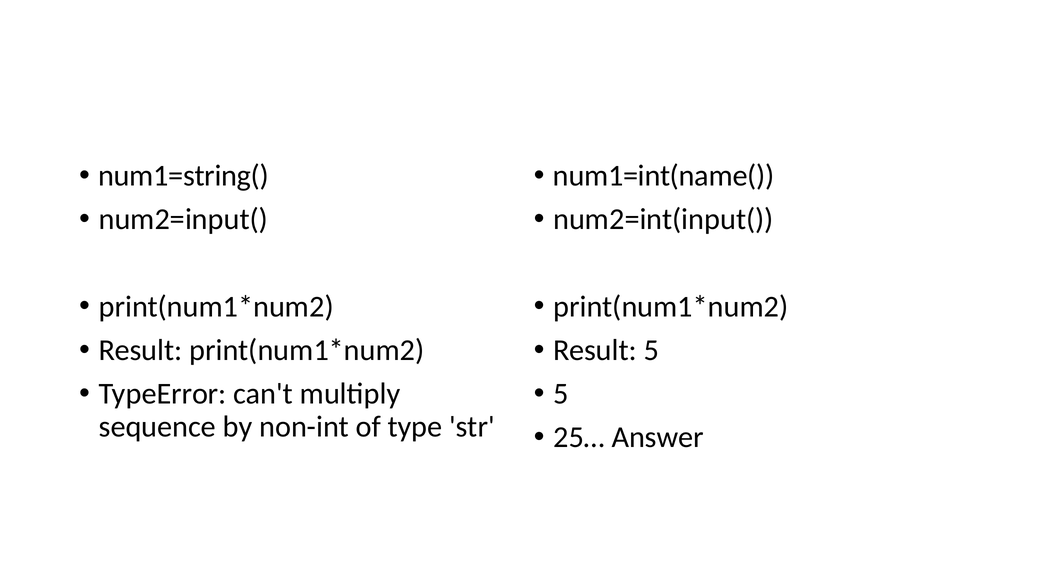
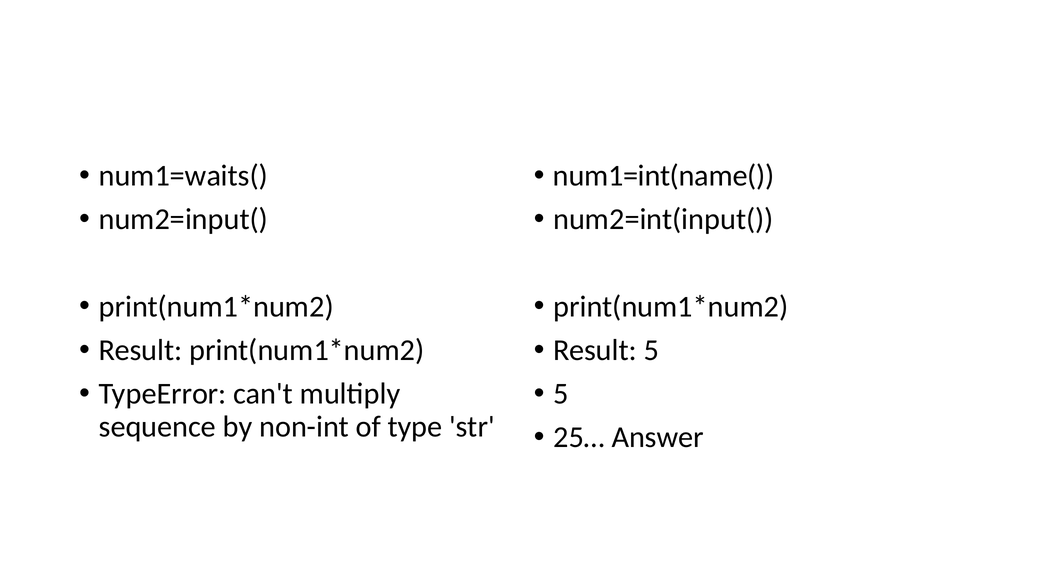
num1=string(: num1=string( -> num1=waits(
